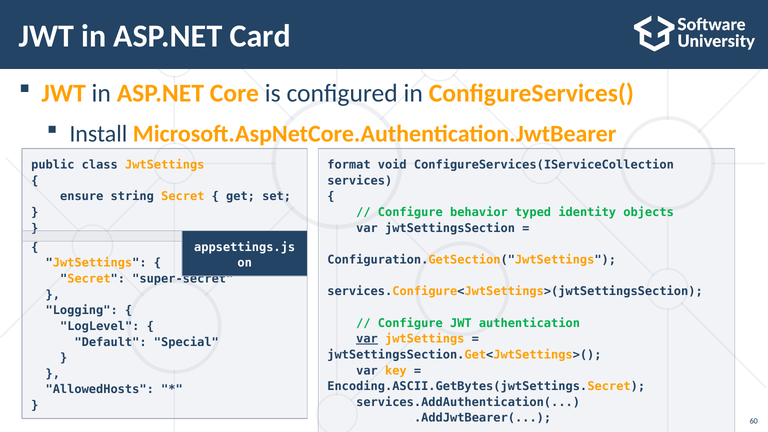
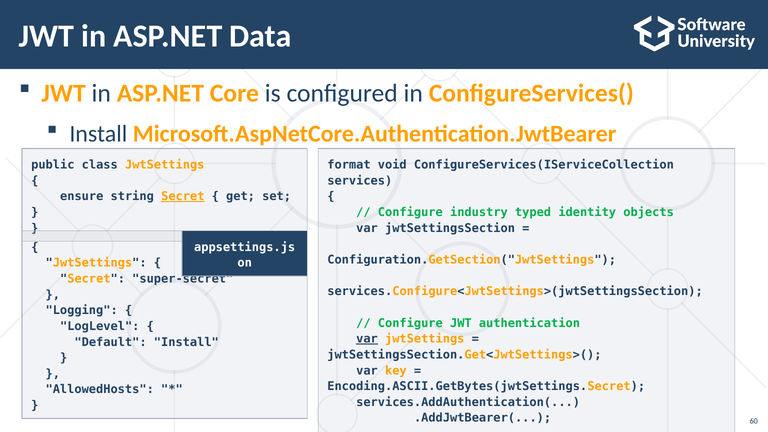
Card: Card -> Data
Secret at (183, 196) underline: none -> present
behavior: behavior -> industry
Default Special: Special -> Install
